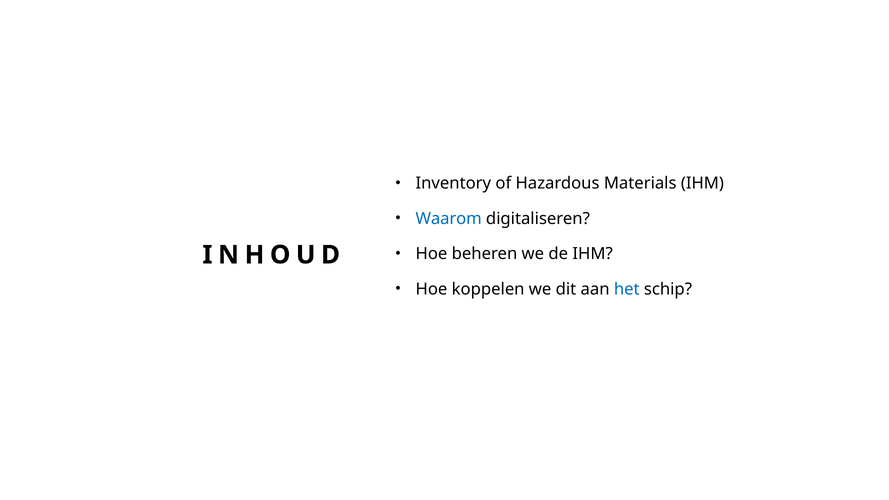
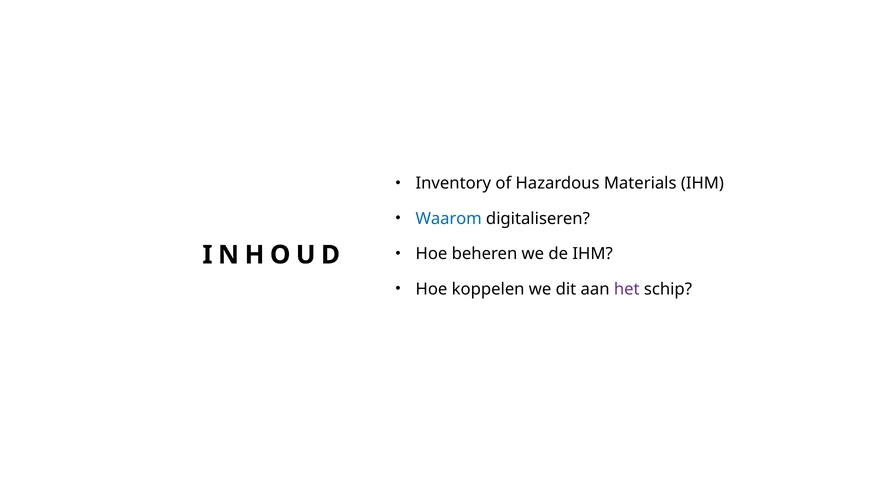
het colour: blue -> purple
